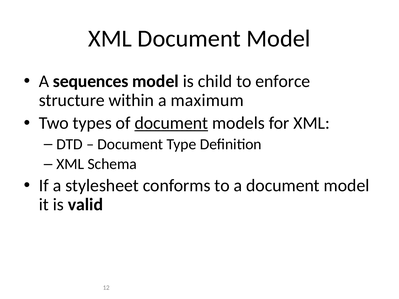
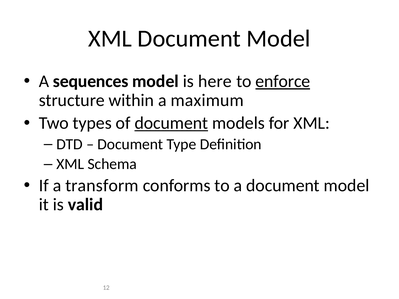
child: child -> here
enforce underline: none -> present
stylesheet: stylesheet -> transform
